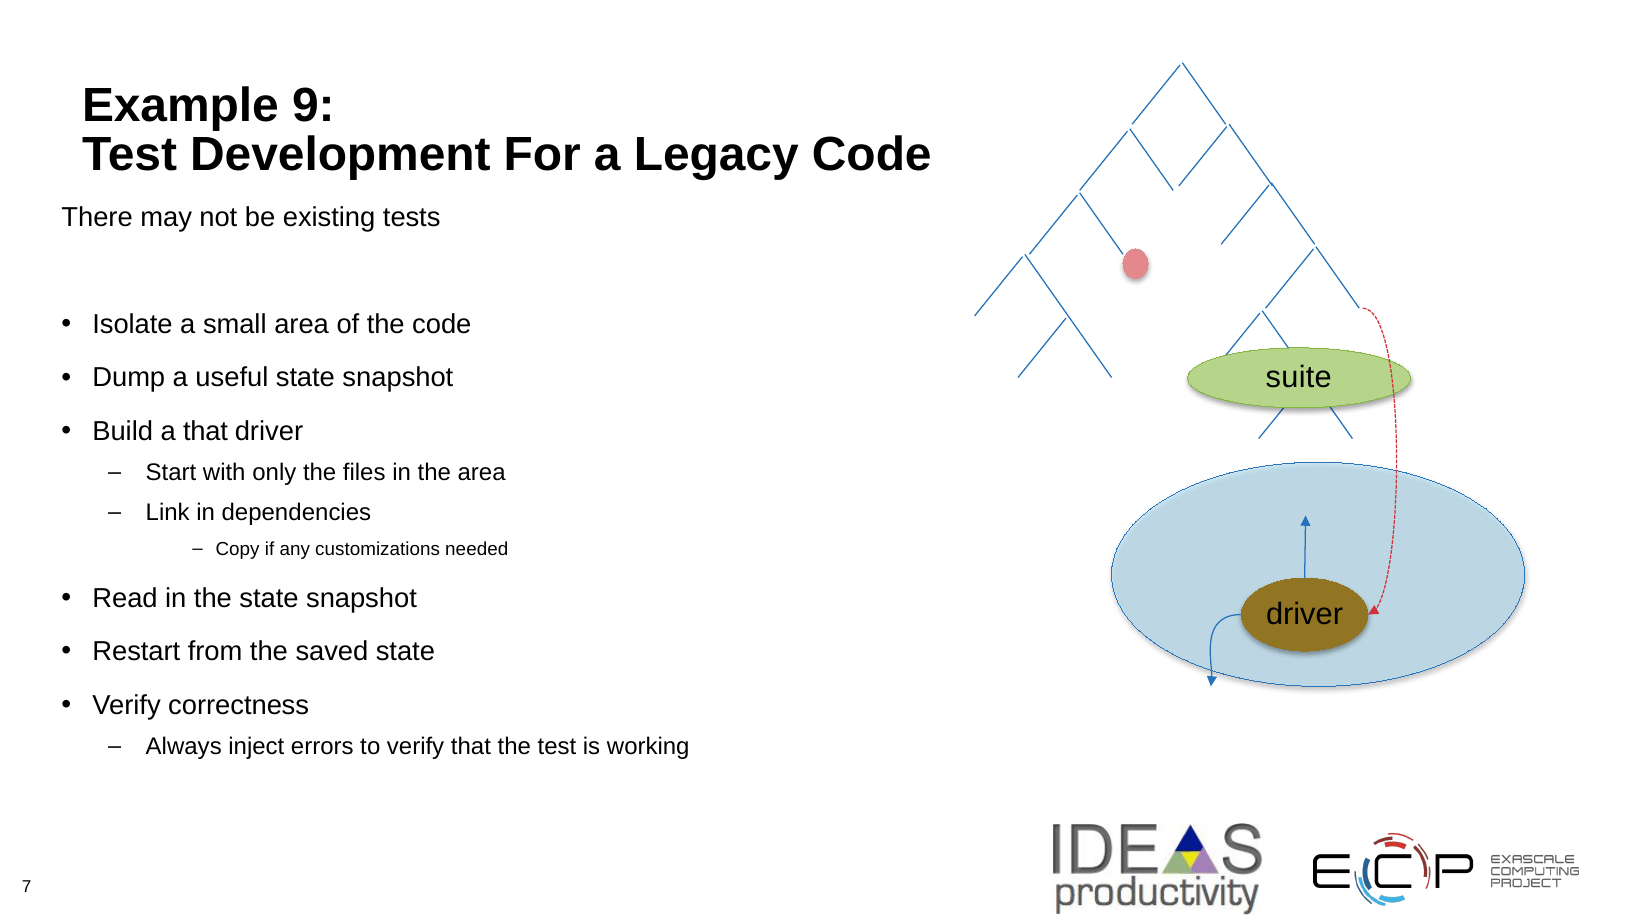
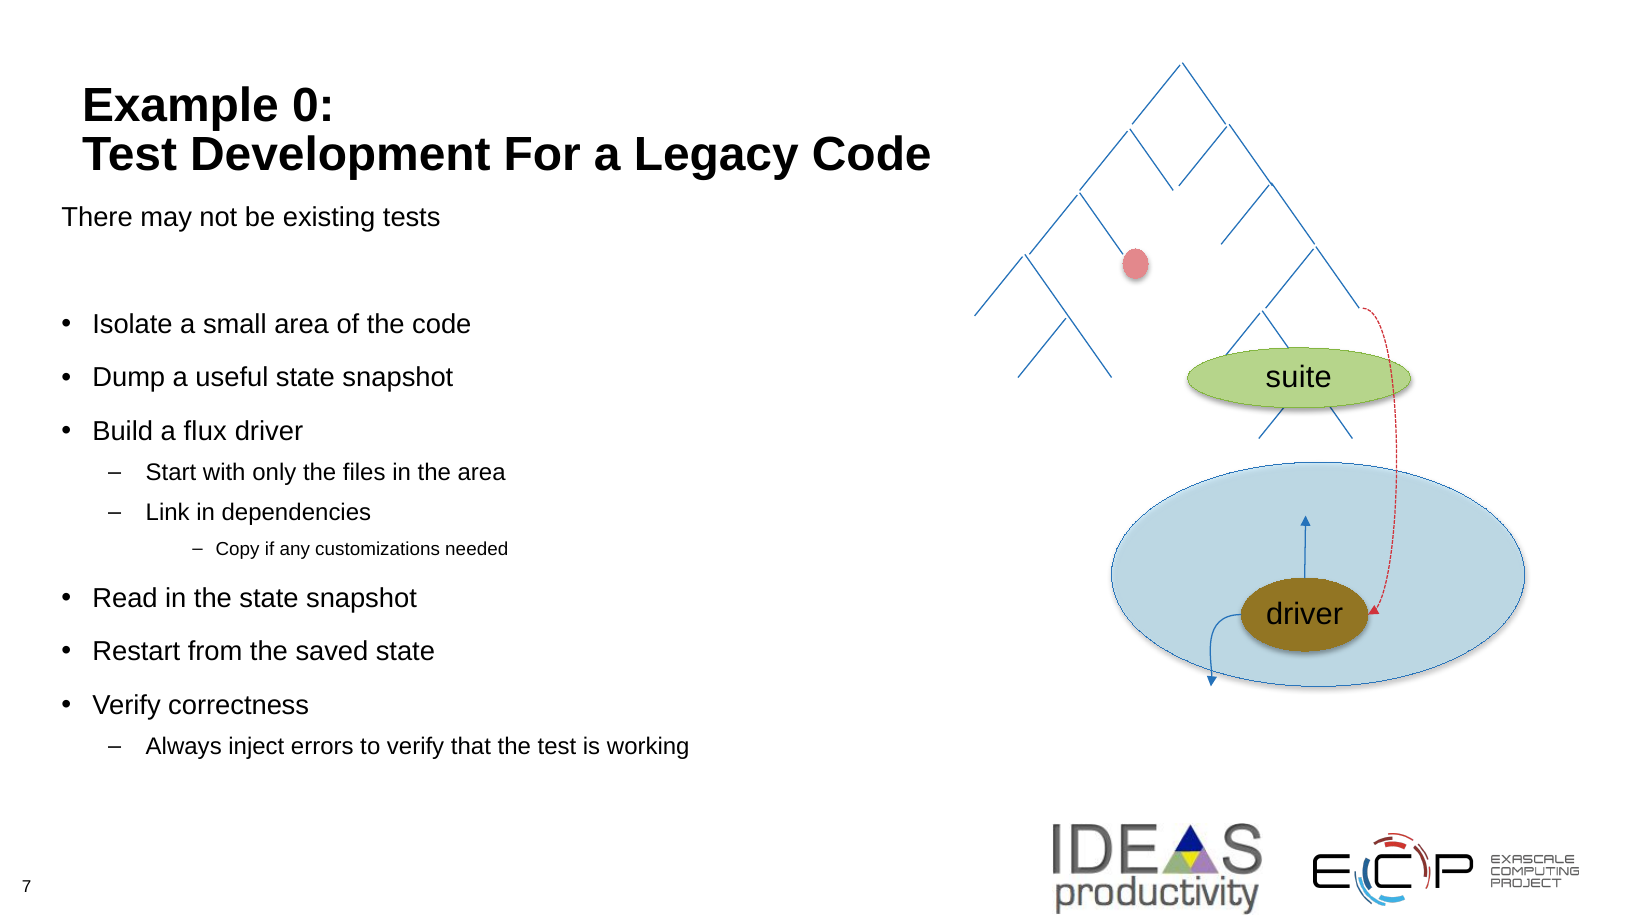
9: 9 -> 0
a that: that -> flux
